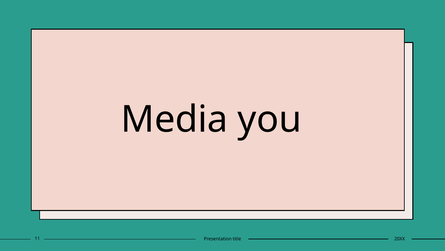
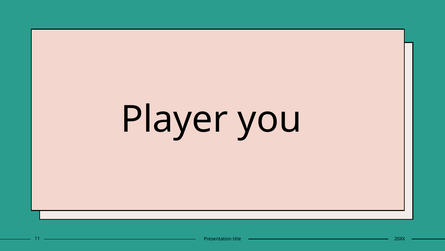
Media: Media -> Player
